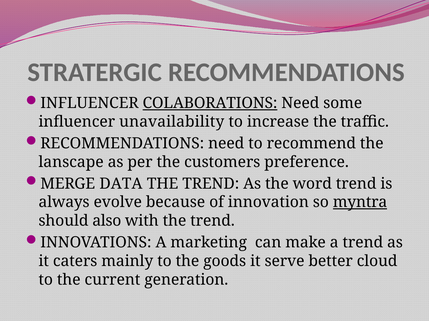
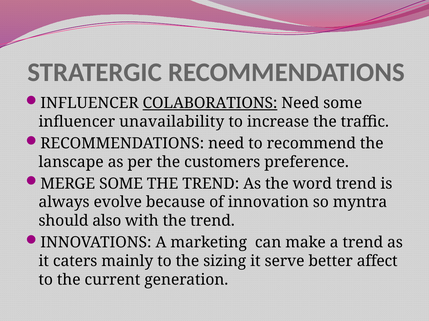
MERGE DATA: DATA -> SOME
myntra underline: present -> none
goods: goods -> sizing
cloud: cloud -> affect
